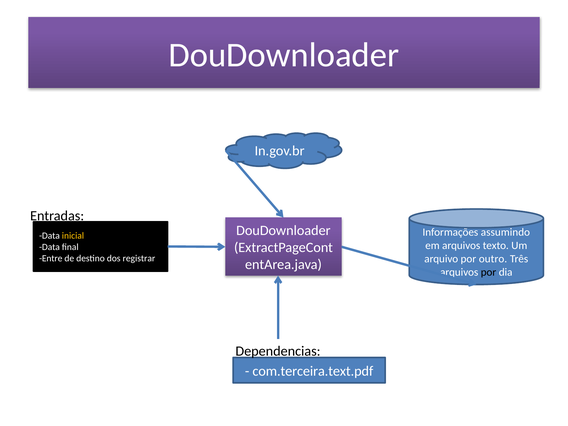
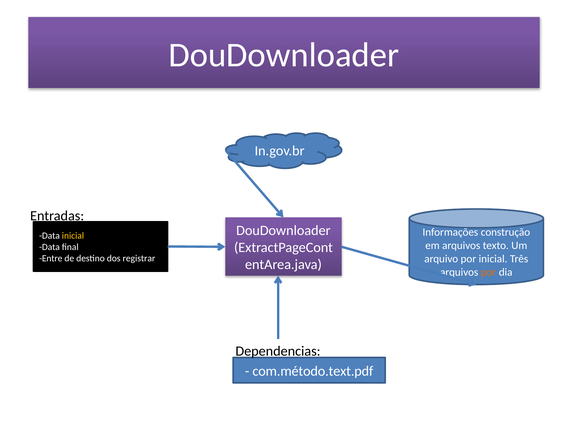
assumindo: assumindo -> construção
outro at (493, 259): outro -> inicial
por at (489, 272) colour: black -> orange
com.terceira.text.pdf: com.terceira.text.pdf -> com.método.text.pdf
